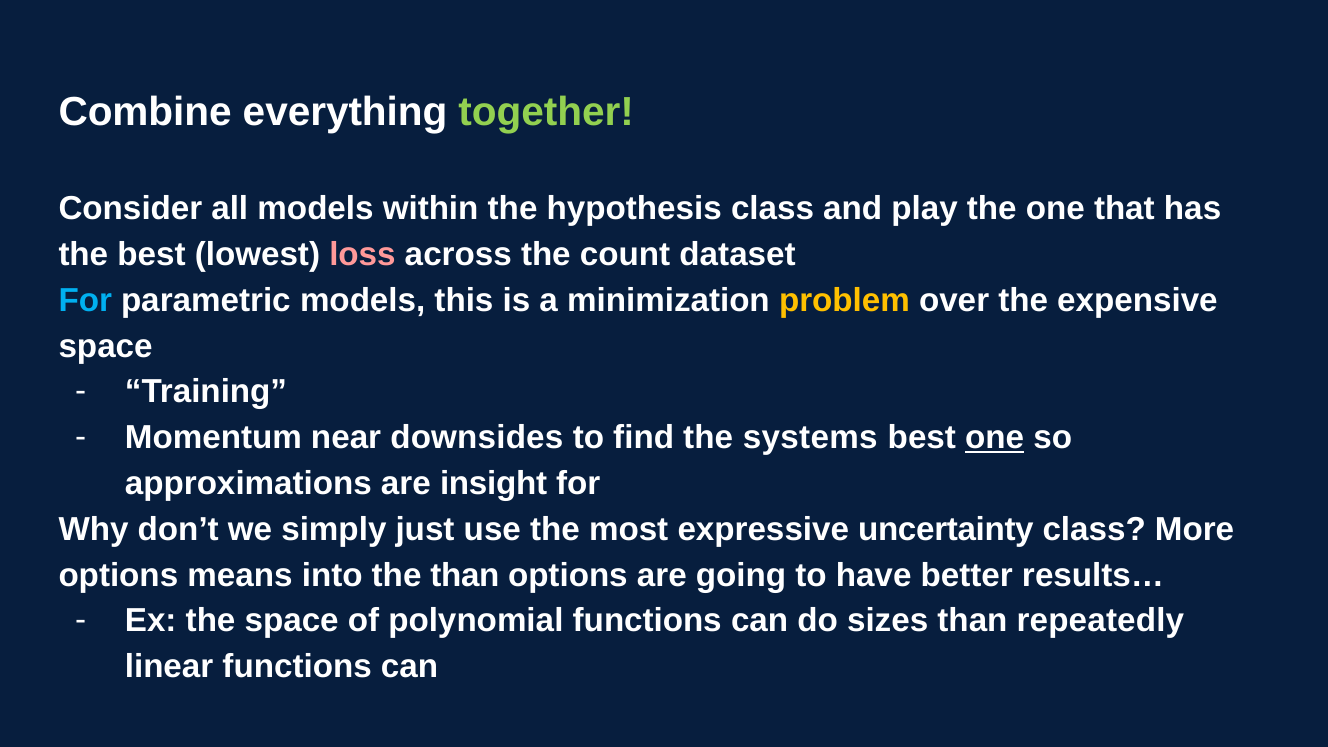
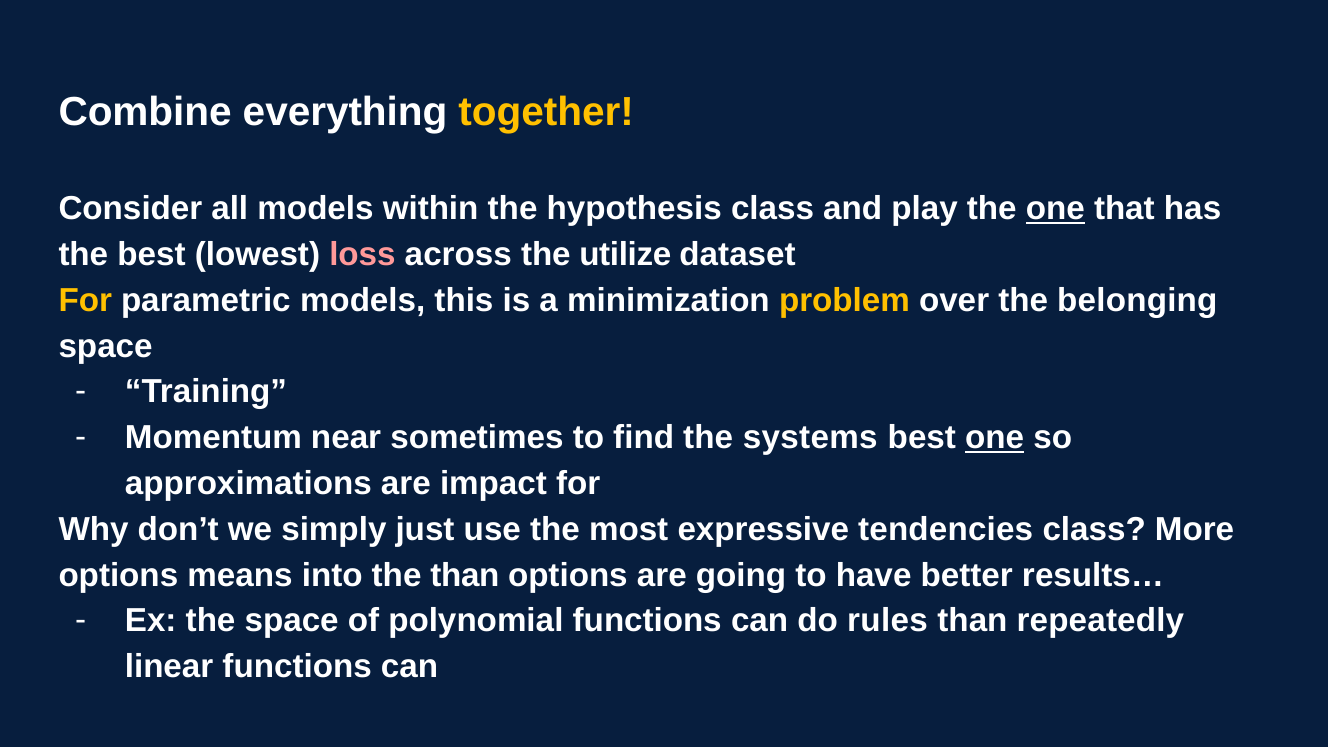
together colour: light green -> yellow
one at (1055, 209) underline: none -> present
count: count -> utilize
For at (85, 300) colour: light blue -> yellow
expensive: expensive -> belonging
downsides: downsides -> sometimes
insight: insight -> impact
uncertainty: uncertainty -> tendencies
sizes: sizes -> rules
